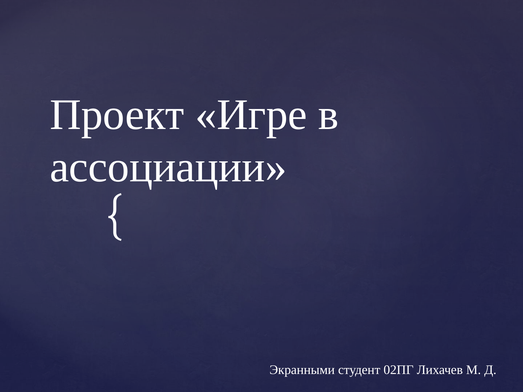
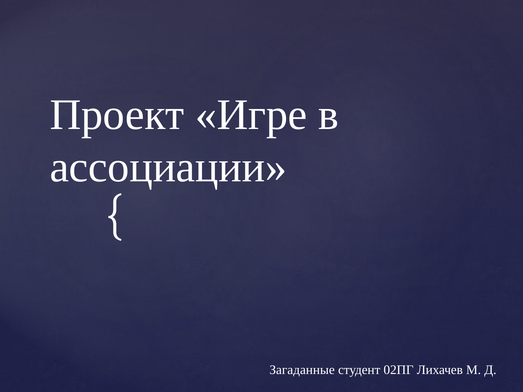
Экранными: Экранными -> Загаданные
